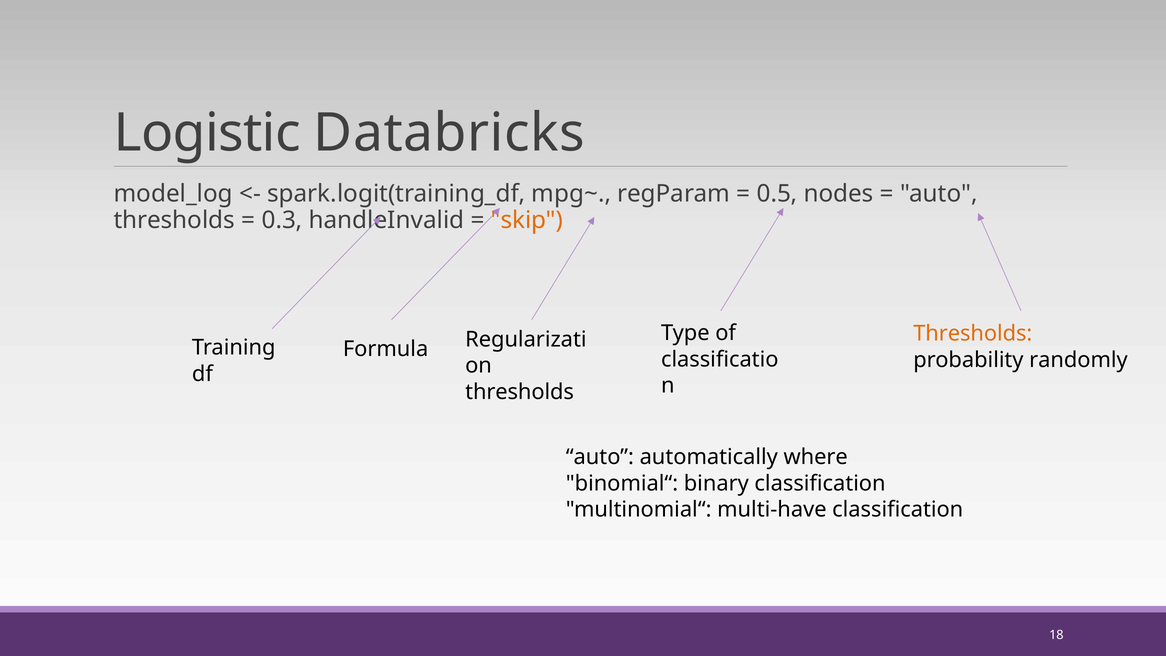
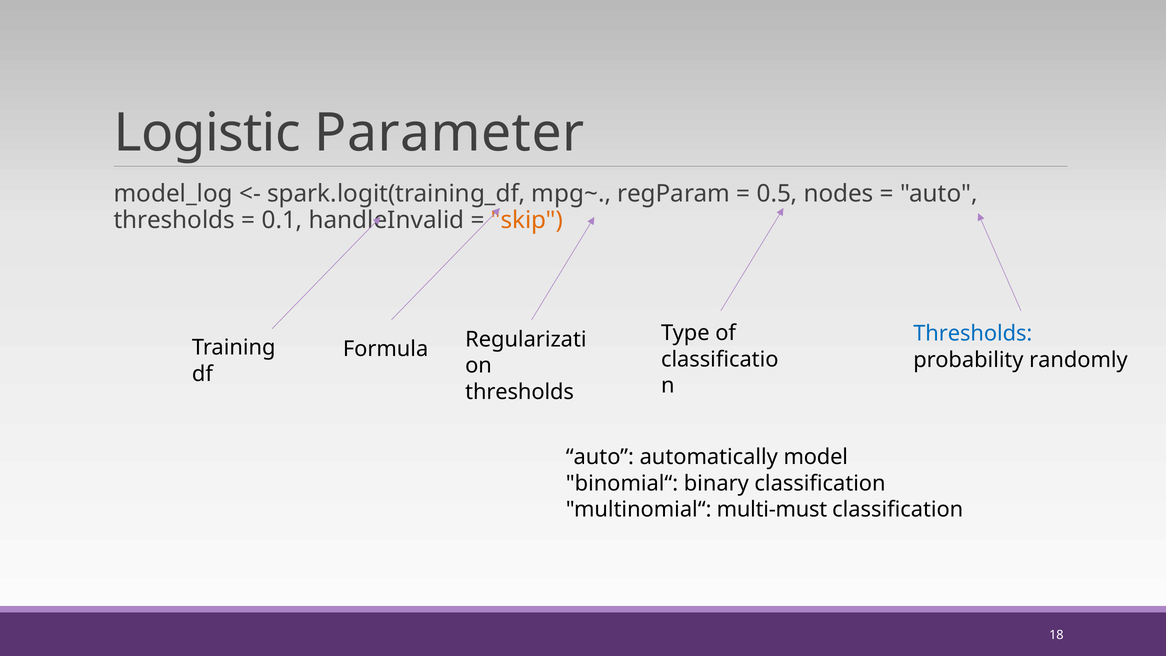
Databricks: Databricks -> Parameter
0.3: 0.3 -> 0.1
Thresholds at (973, 334) colour: orange -> blue
where: where -> model
multi-have: multi-have -> multi-must
